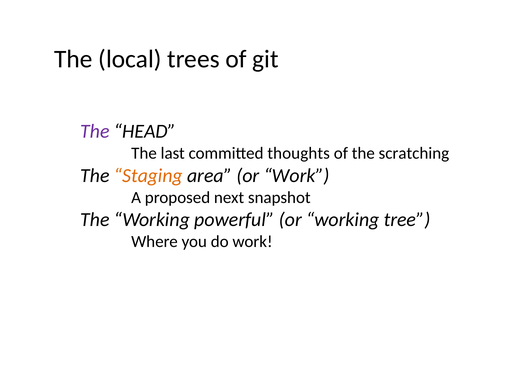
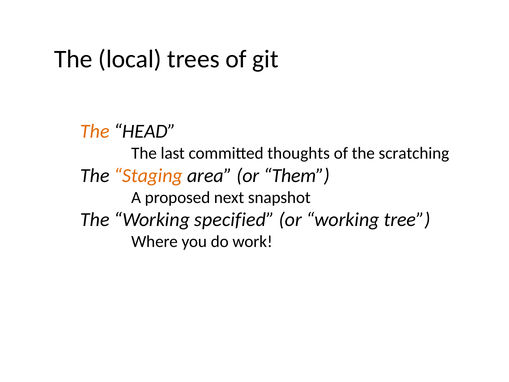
The at (95, 131) colour: purple -> orange
or Work: Work -> Them
powerful: powerful -> specified
